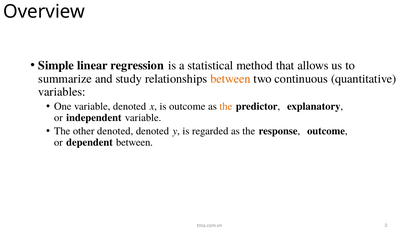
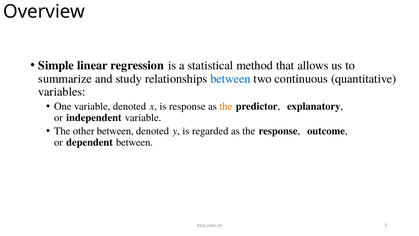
between at (231, 79) colour: orange -> blue
is outcome: outcome -> response
other denoted: denoted -> between
